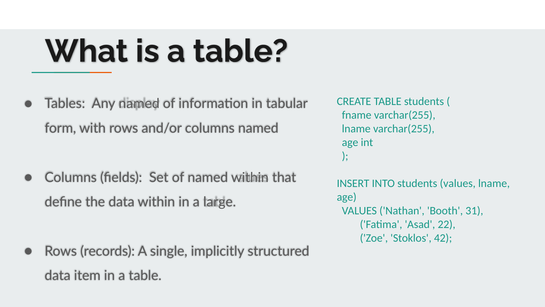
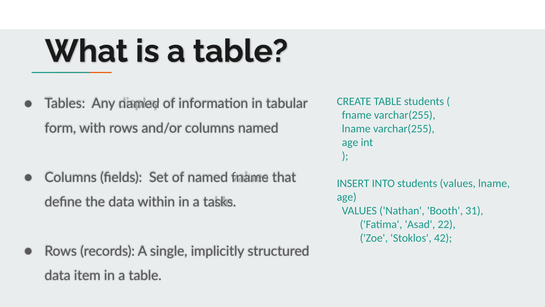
named within: within -> fname
large: large -> tasks
